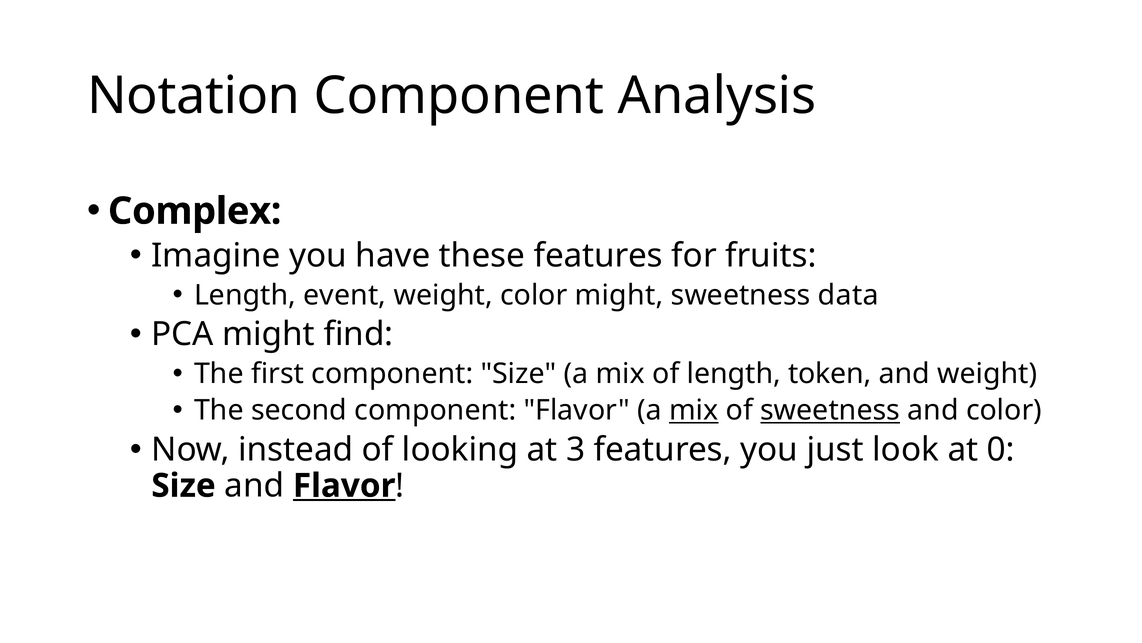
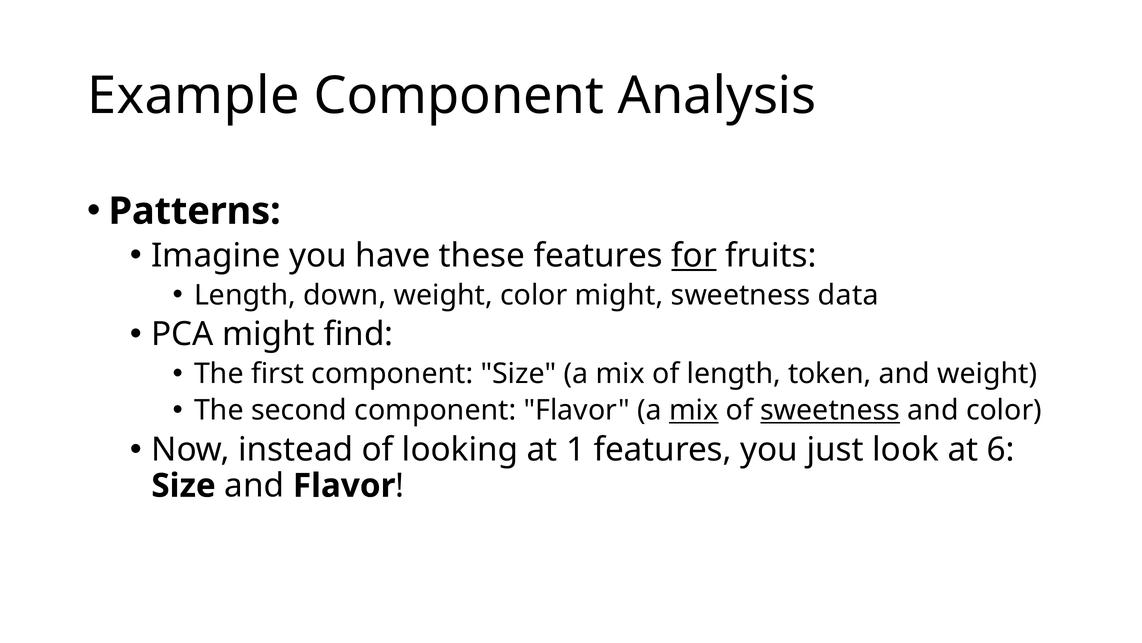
Notation: Notation -> Example
Complex: Complex -> Patterns
for underline: none -> present
event: event -> down
3: 3 -> 1
0: 0 -> 6
Flavor at (344, 485) underline: present -> none
